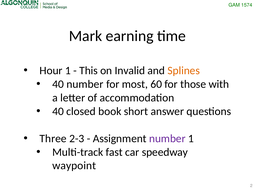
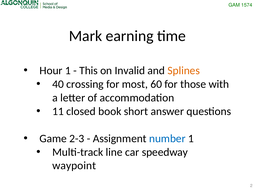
40 number: number -> crossing
40 at (58, 111): 40 -> 11
Three: Three -> Game
number at (167, 139) colour: purple -> blue
fast: fast -> line
